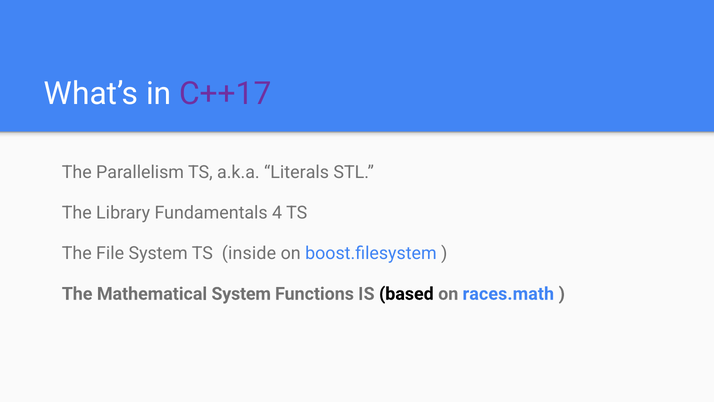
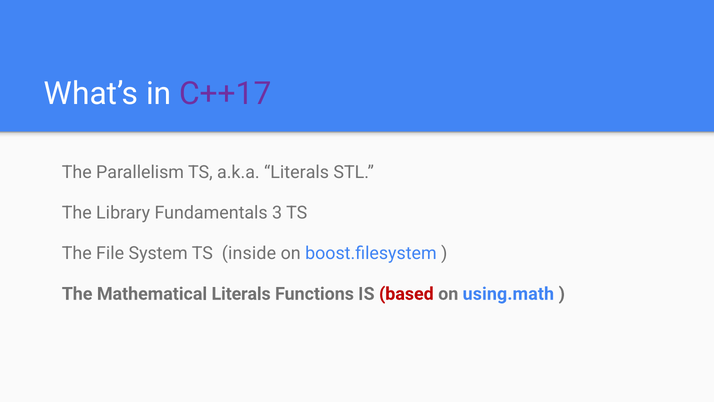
4: 4 -> 3
Mathematical System: System -> Literals
based colour: black -> red
races.math: races.math -> using.math
